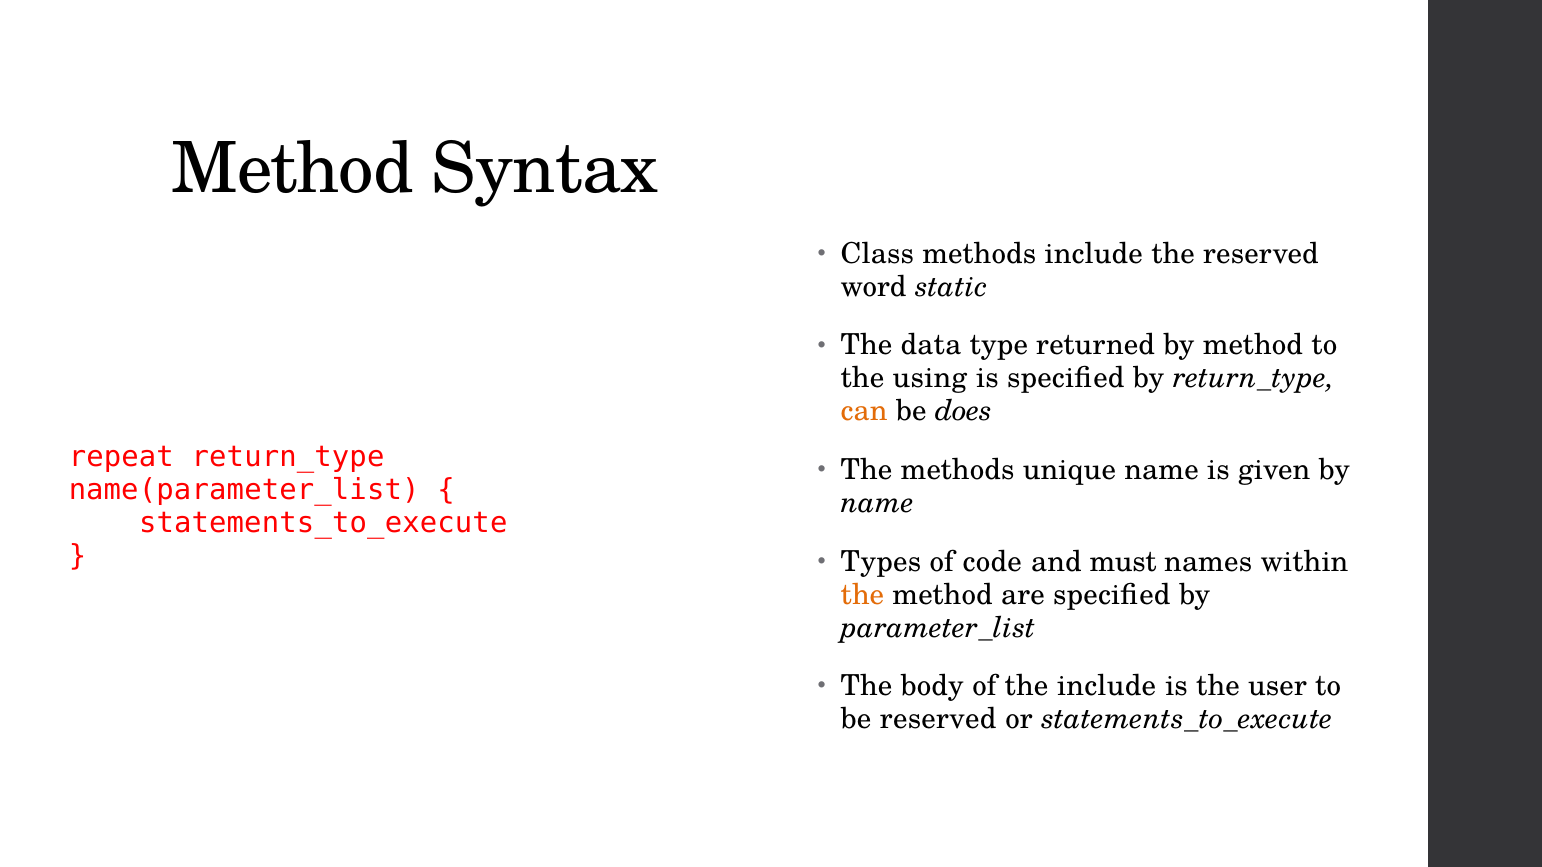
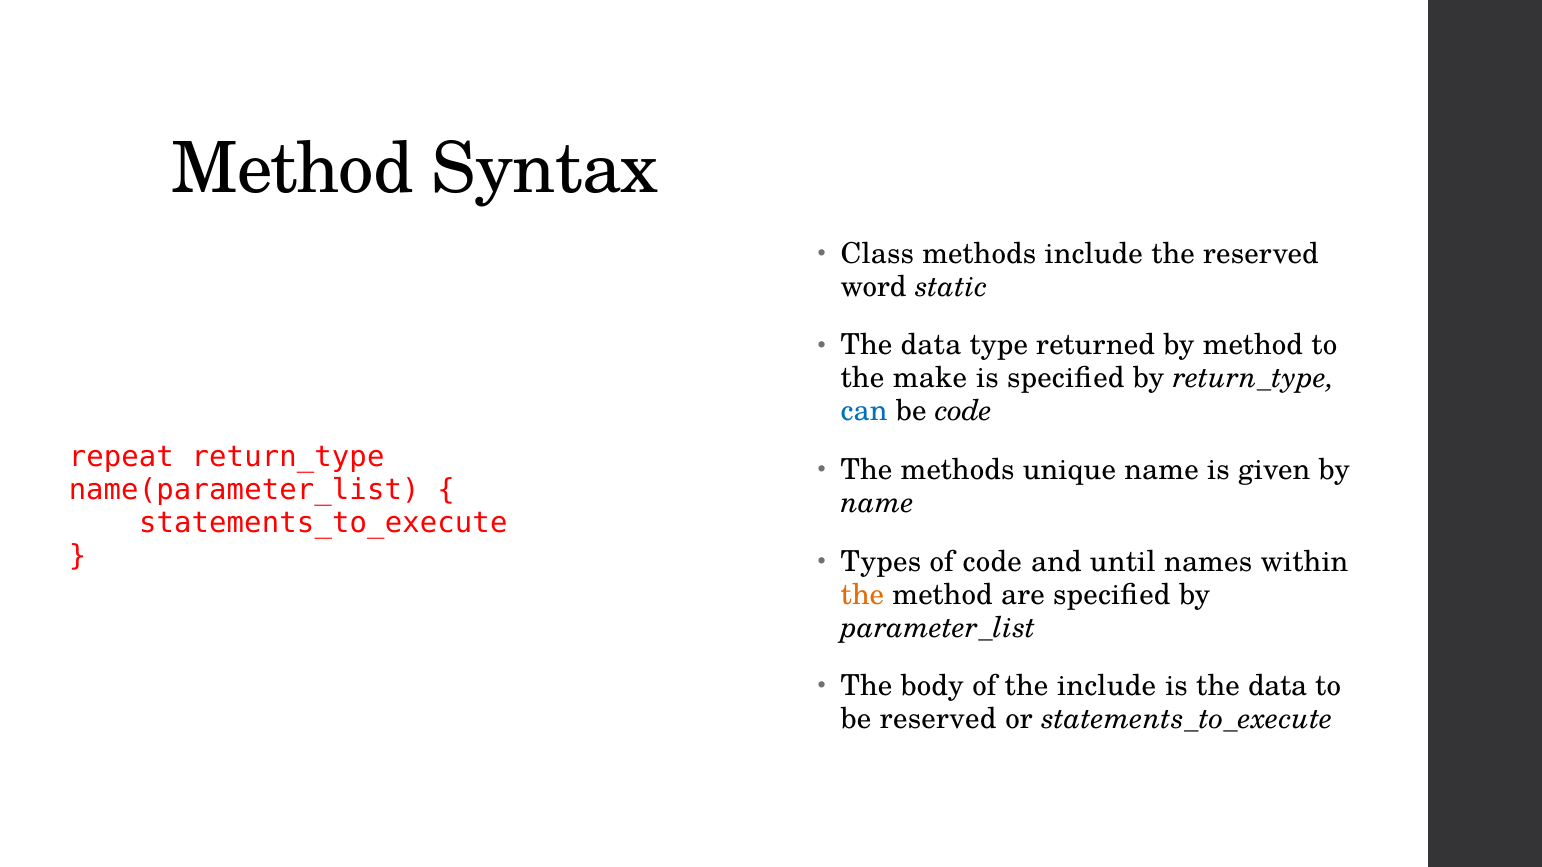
using: using -> make
can colour: orange -> blue
be does: does -> code
must: must -> until
is the user: user -> data
